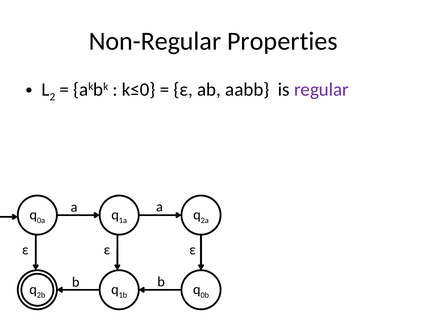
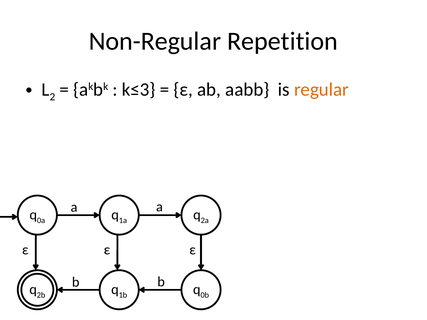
Properties: Properties -> Repetition
k≤0: k≤0 -> k≤3
regular colour: purple -> orange
